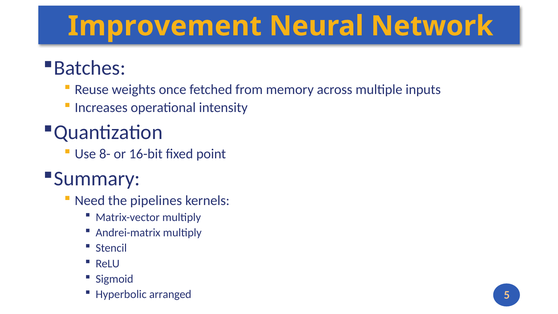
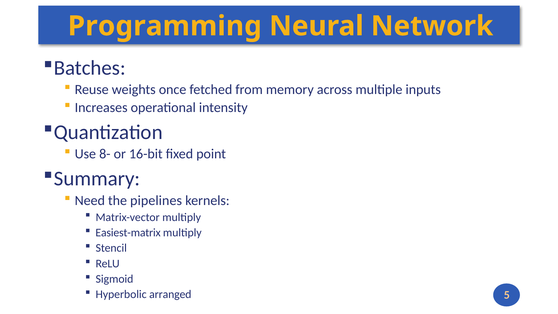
Improvement: Improvement -> Programming
Andrei-matrix: Andrei-matrix -> Easiest-matrix
